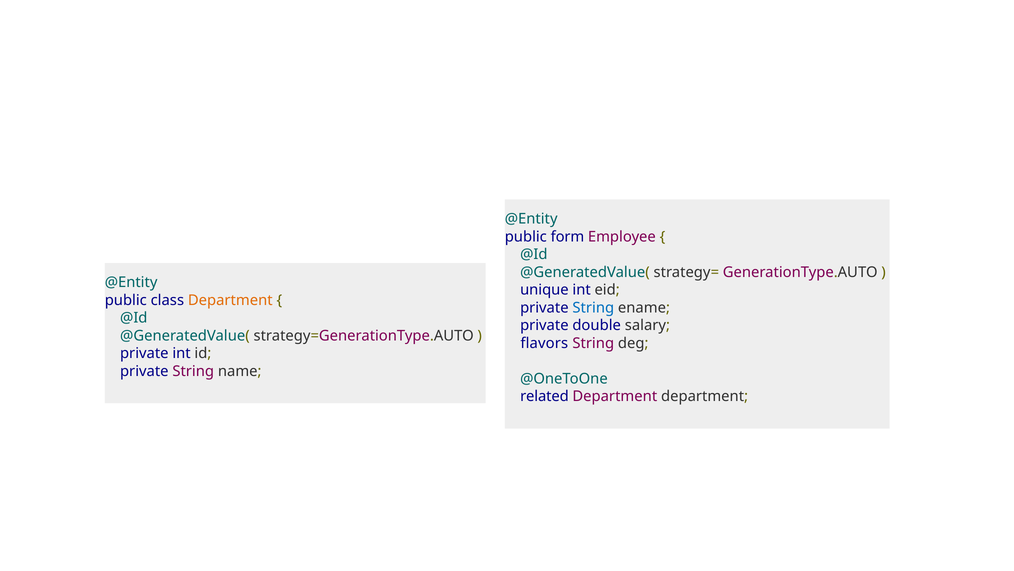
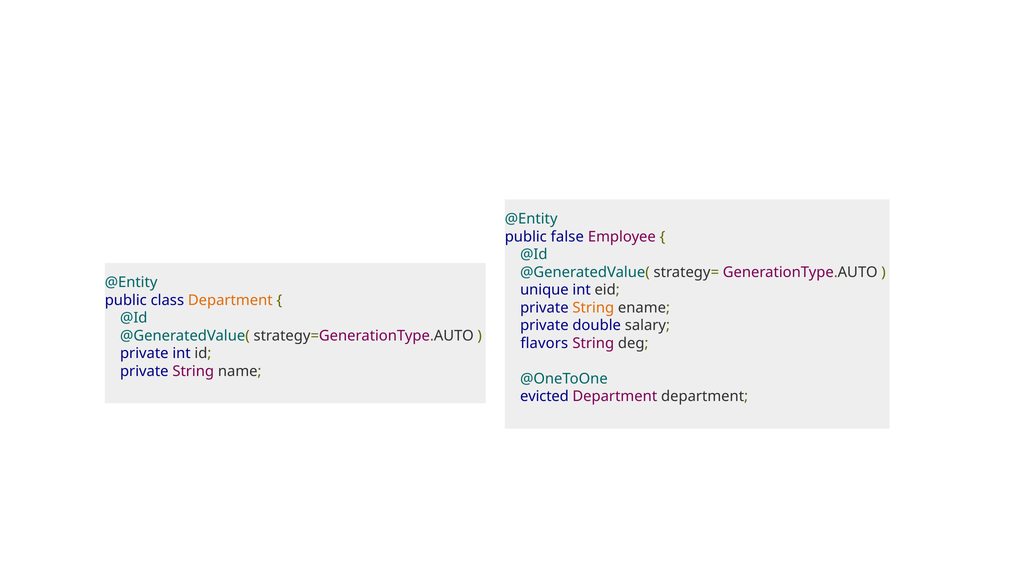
form: form -> false
String at (593, 307) colour: blue -> orange
related: related -> evicted
